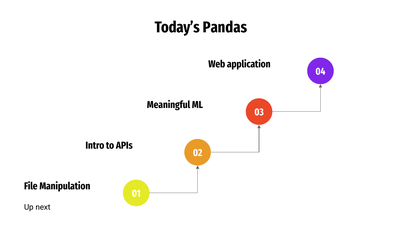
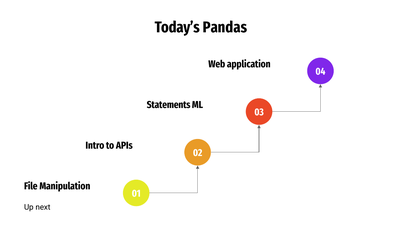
Meaningful: Meaningful -> Statements
